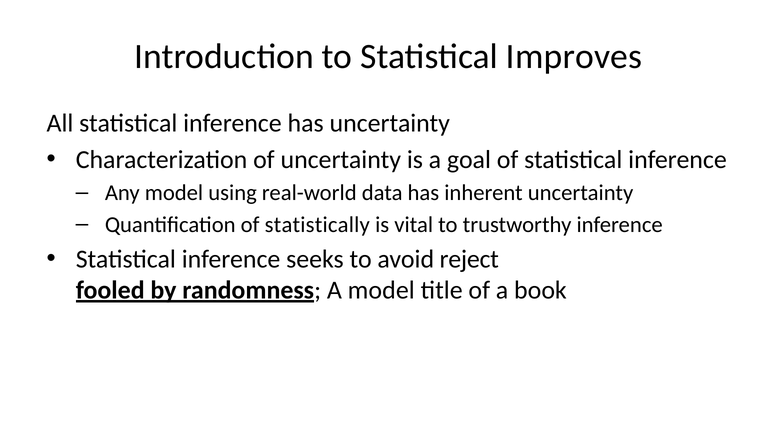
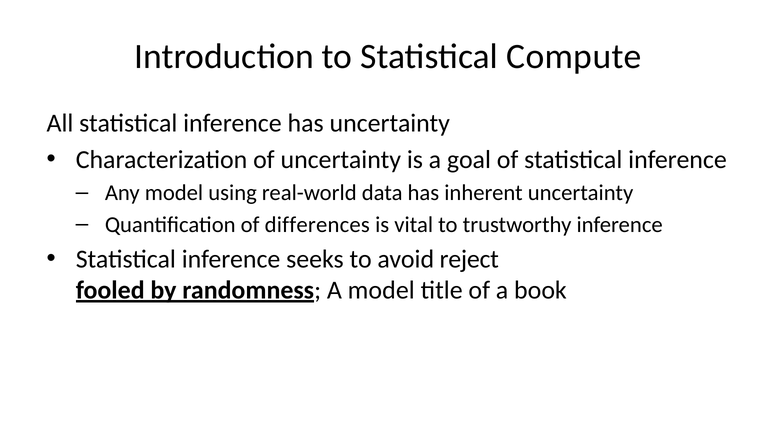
Improves: Improves -> Compute
statistically: statistically -> differences
